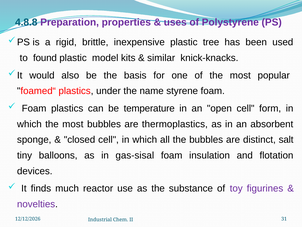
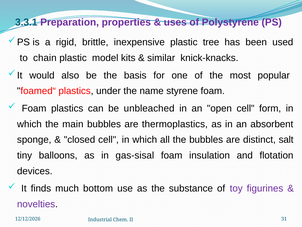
4.8.8: 4.8.8 -> 3.3.1
found: found -> chain
temperature: temperature -> unbleached
which the most: most -> main
reactor: reactor -> bottom
